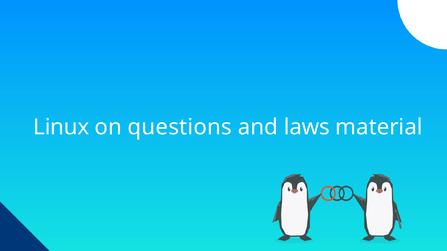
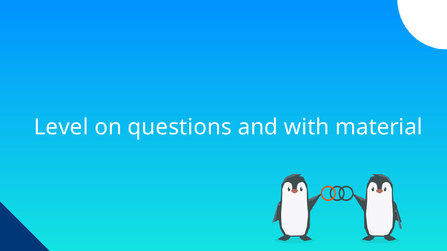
Linux: Linux -> Level
laws: laws -> with
